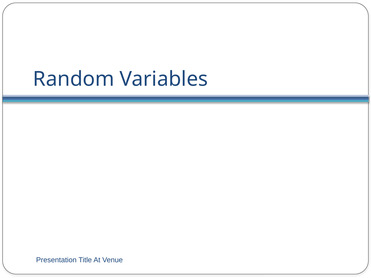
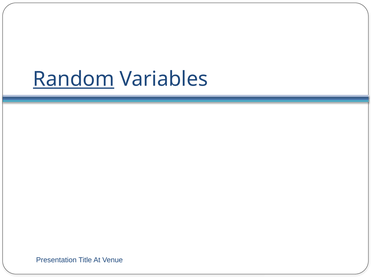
Random underline: none -> present
